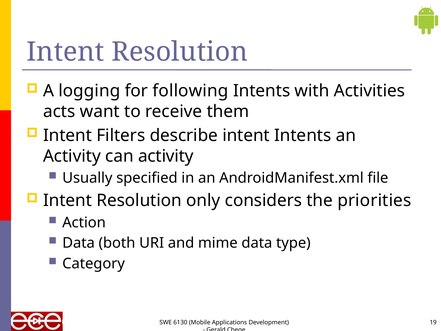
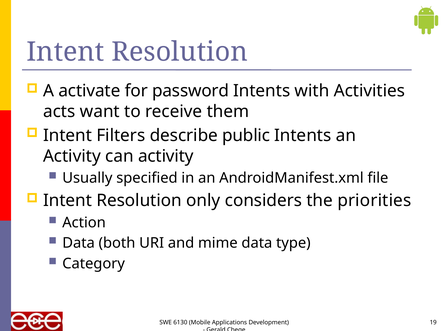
logging: logging -> activate
following: following -> password
describe intent: intent -> public
